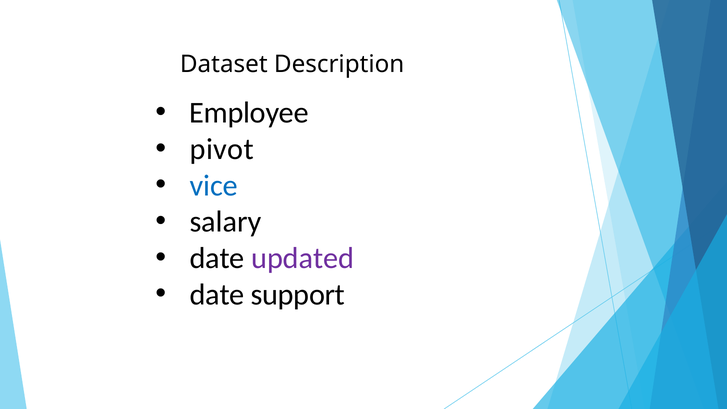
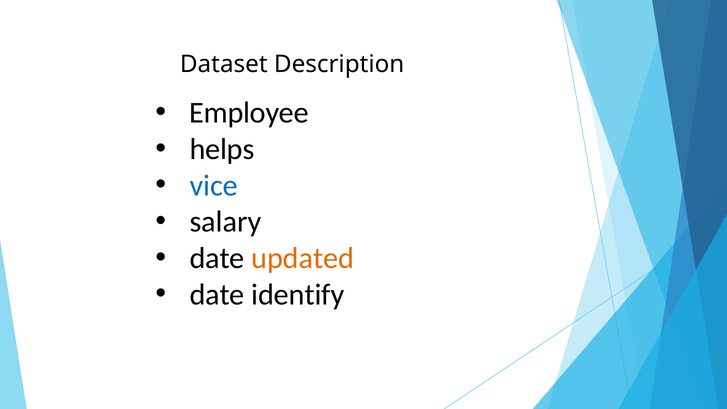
pivot: pivot -> helps
updated colour: purple -> orange
support: support -> identify
